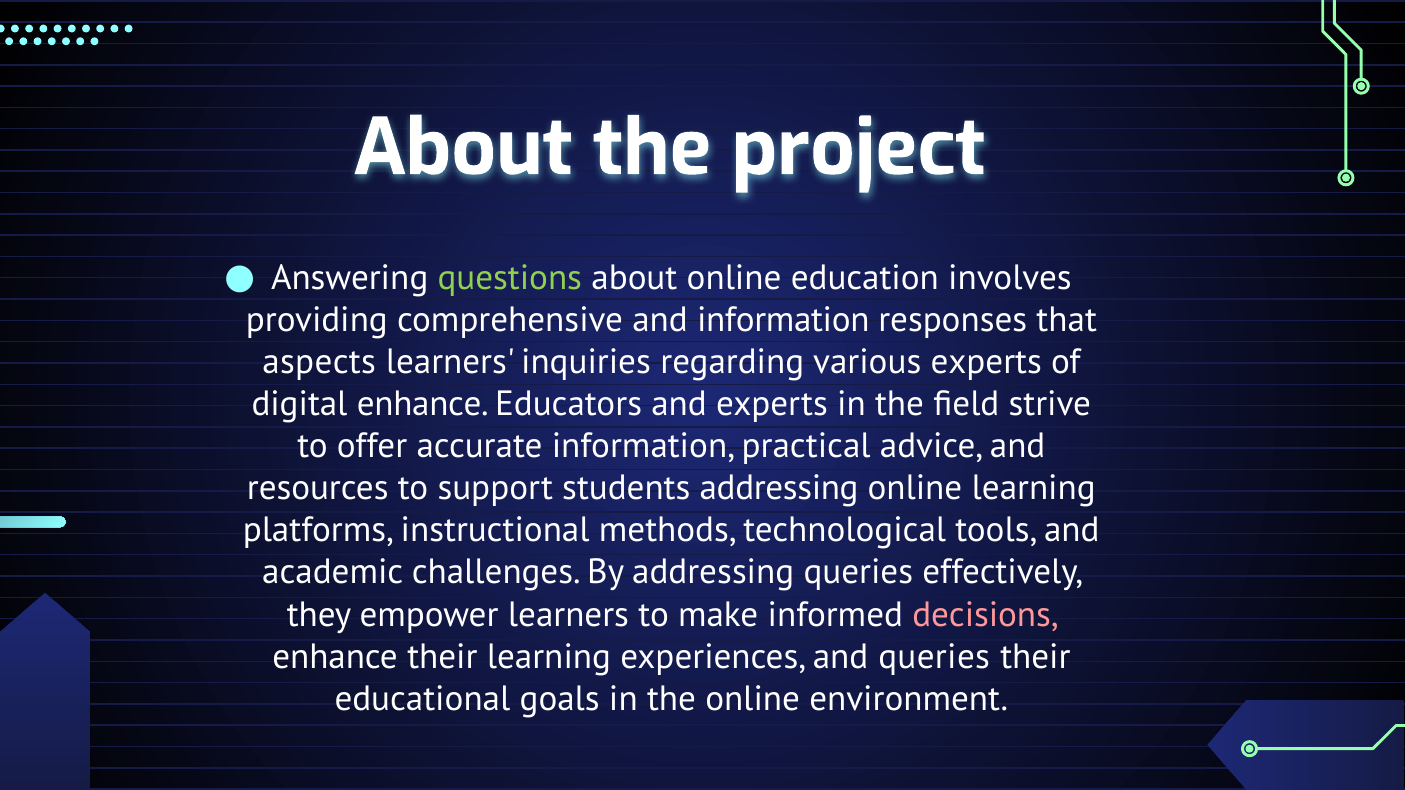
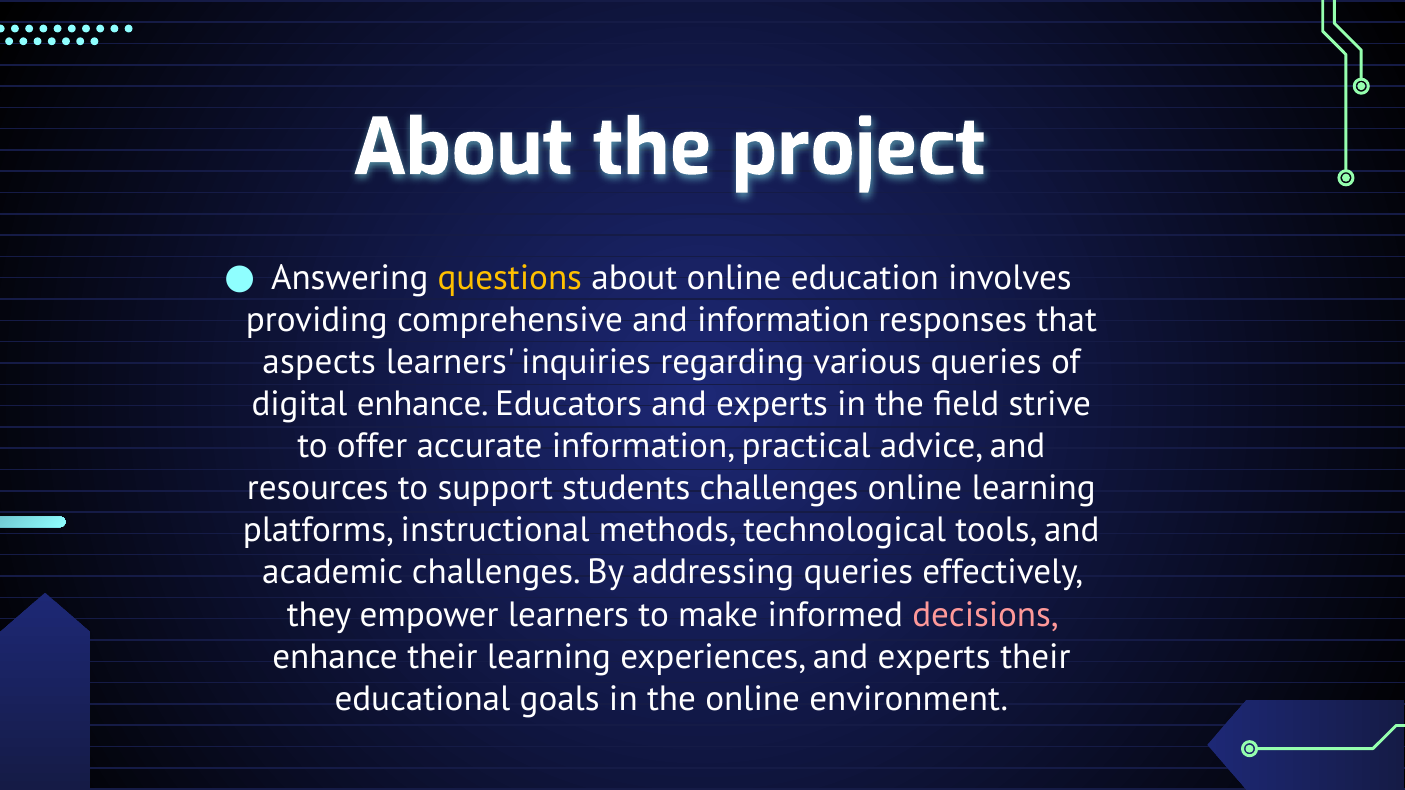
questions colour: light green -> yellow
various experts: experts -> queries
students addressing: addressing -> challenges
experiences and queries: queries -> experts
